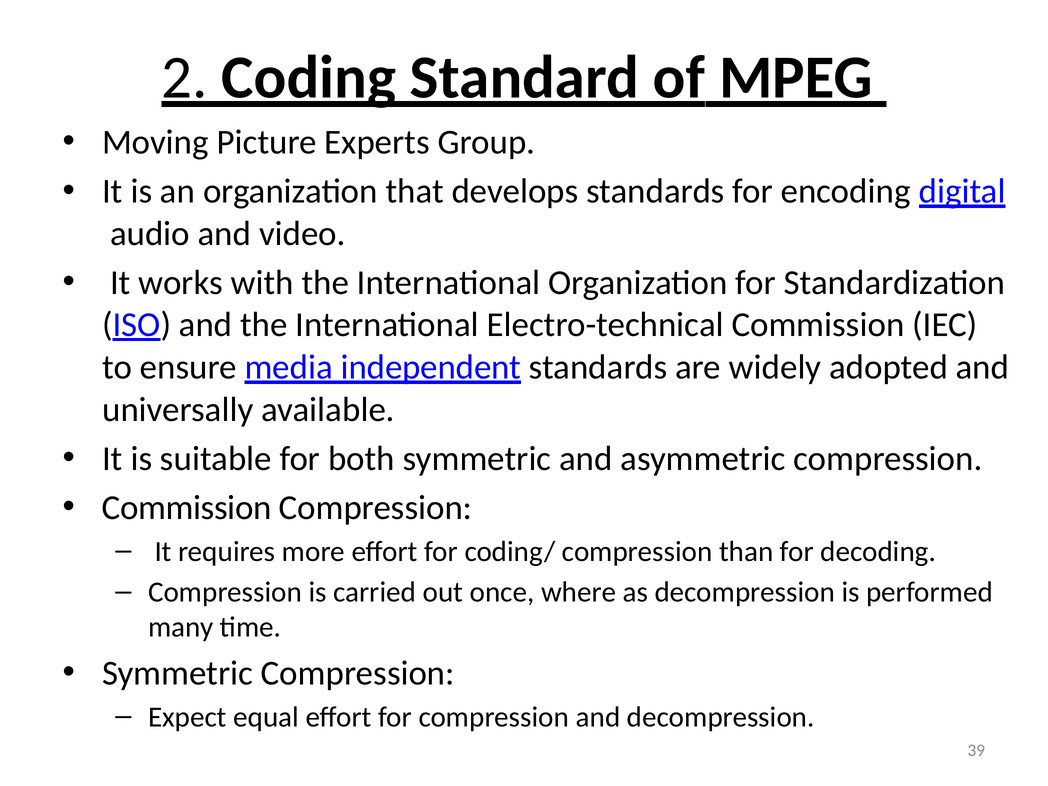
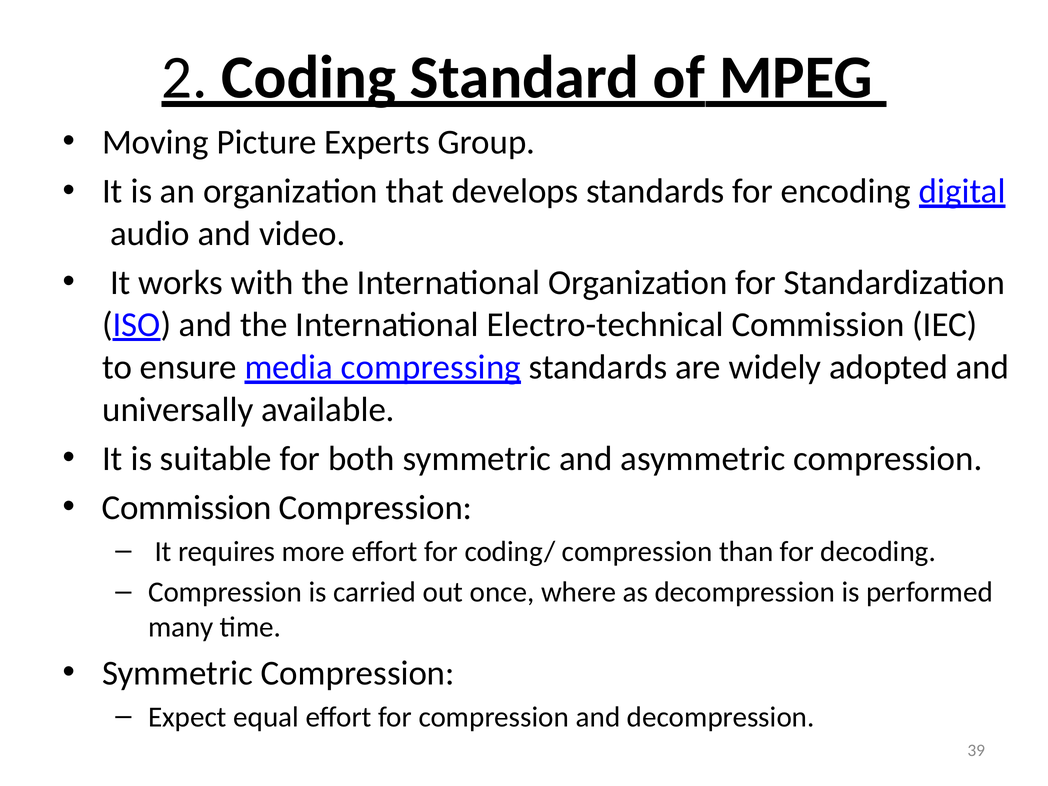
independent: independent -> compressing
